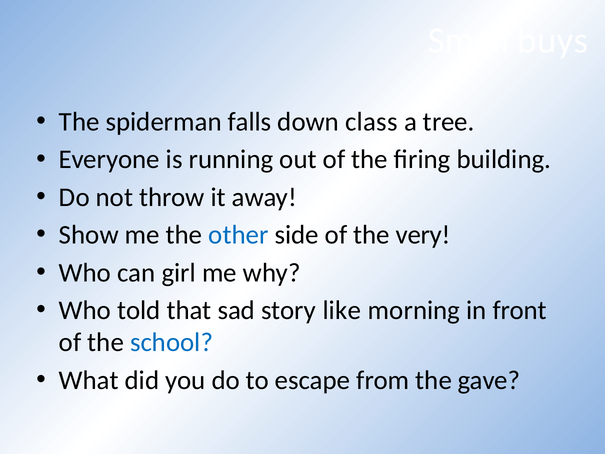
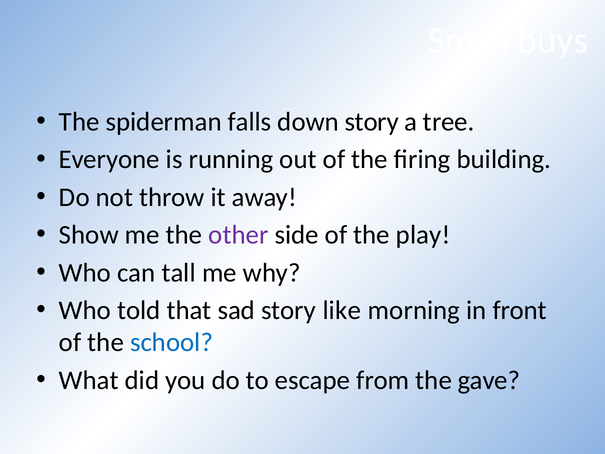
down class: class -> story
other colour: blue -> purple
very: very -> play
girl: girl -> tall
